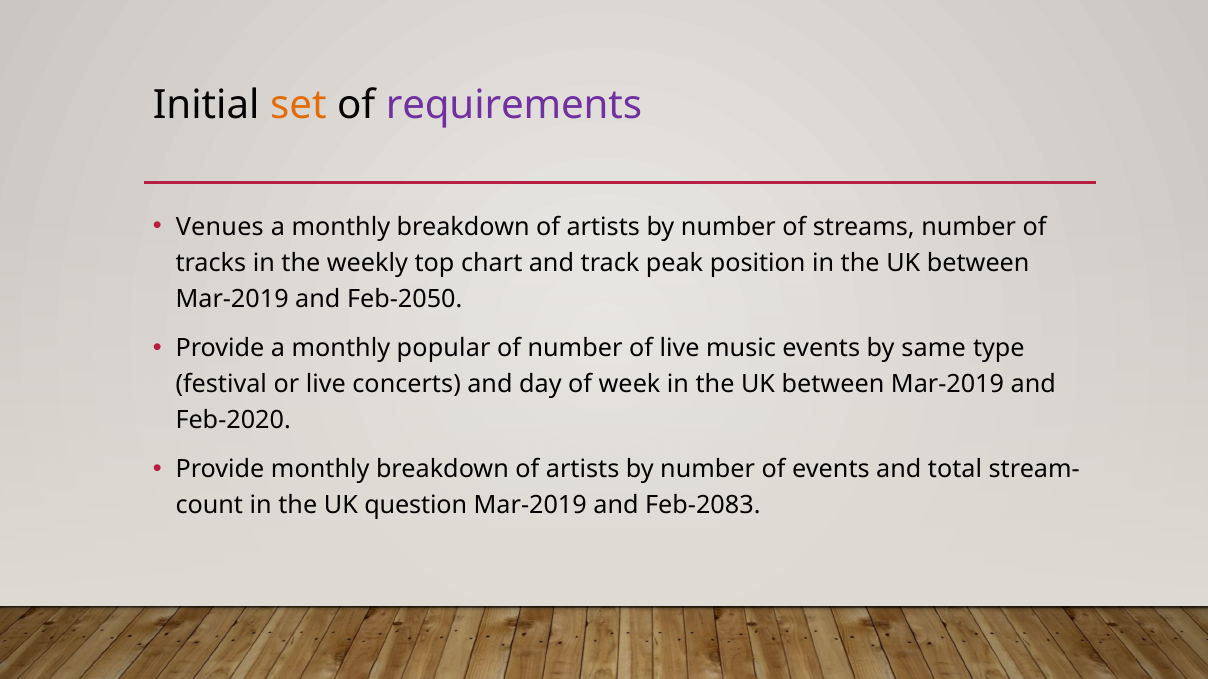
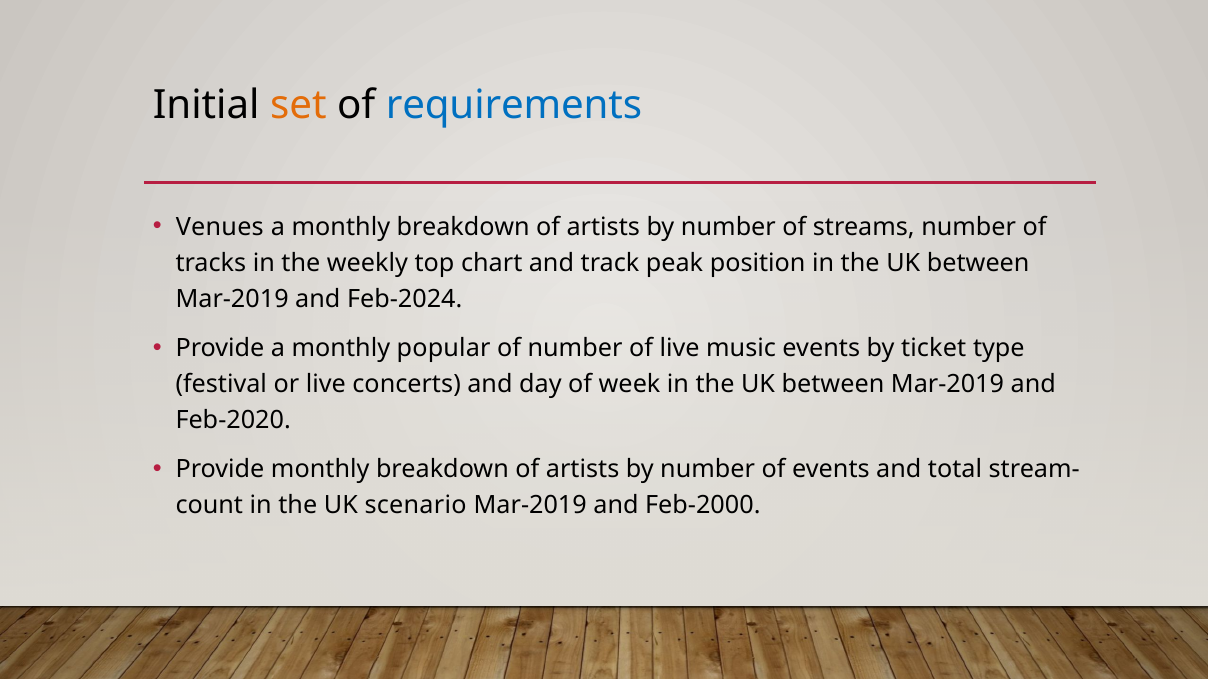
requirements colour: purple -> blue
Feb-2050: Feb-2050 -> Feb-2024
same: same -> ticket
question: question -> scenario
Feb-2083: Feb-2083 -> Feb-2000
